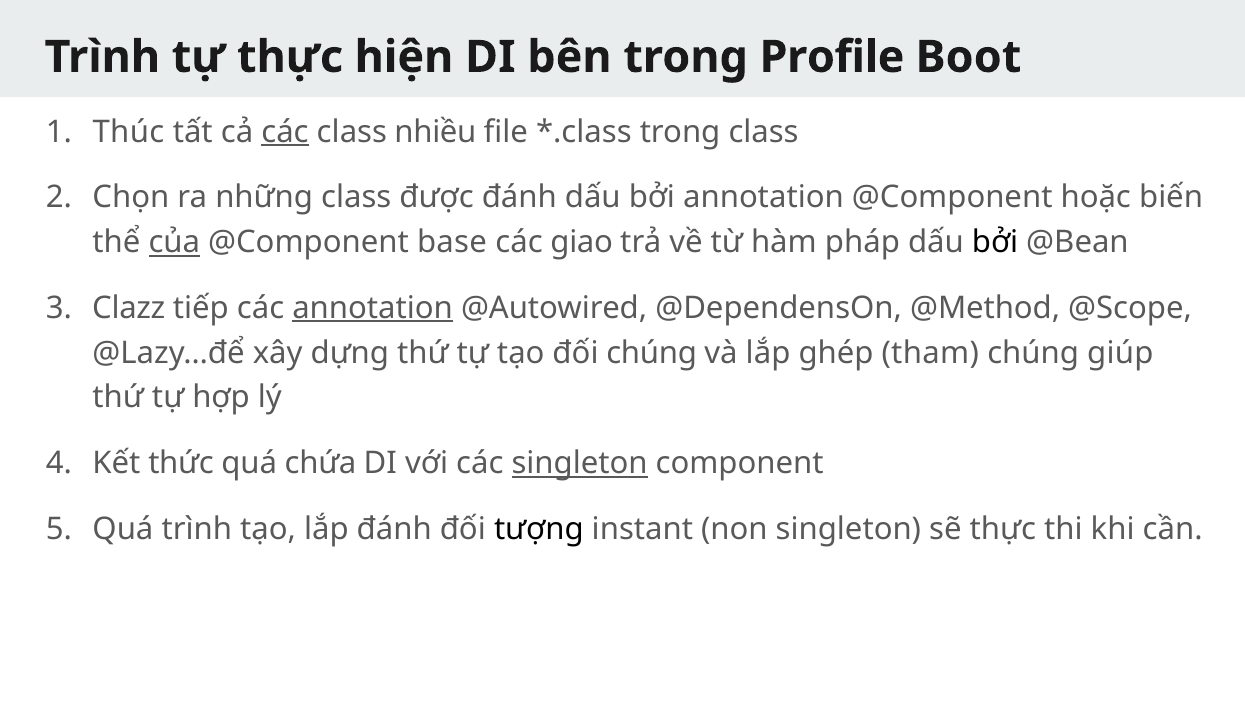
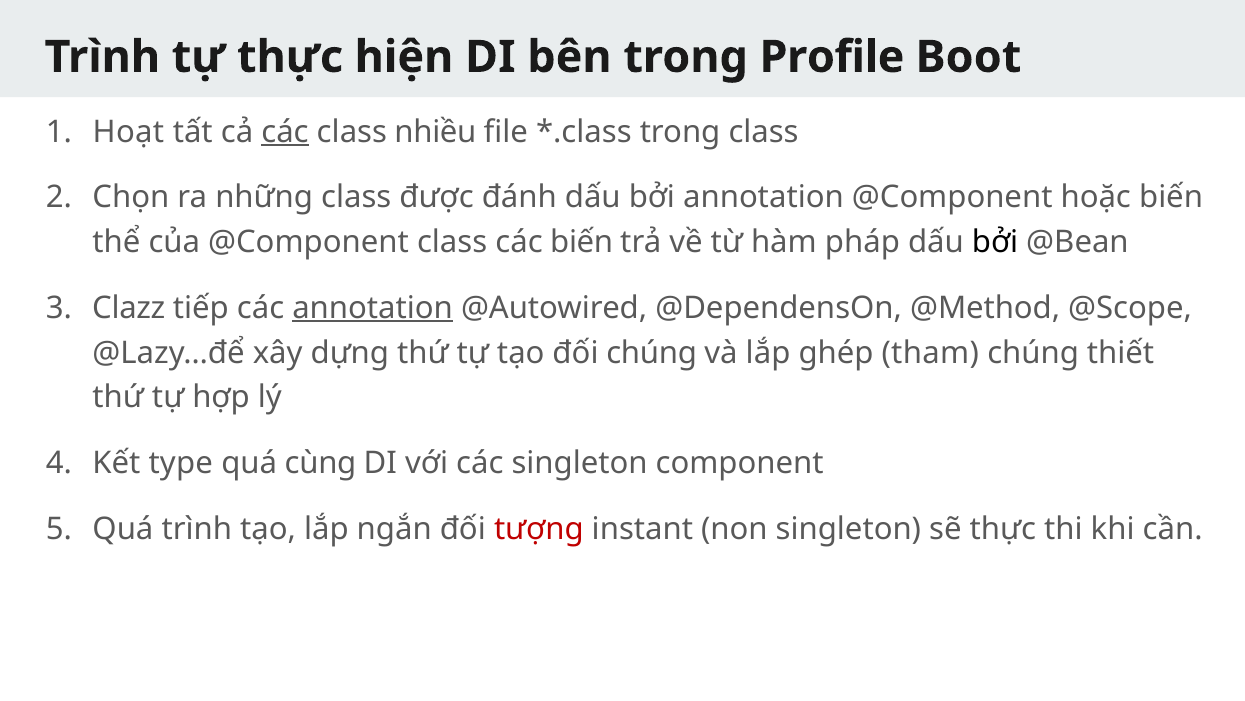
Thúc: Thúc -> Hoạt
của underline: present -> none
@Component base: base -> class
các giao: giao -> biến
giúp: giúp -> thiết
thức: thức -> type
chứa: chứa -> cùng
singleton at (580, 463) underline: present -> none
lắp đánh: đánh -> ngắn
tượng colour: black -> red
